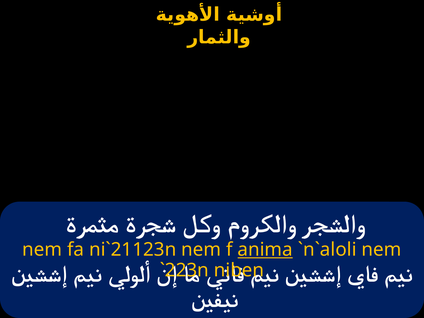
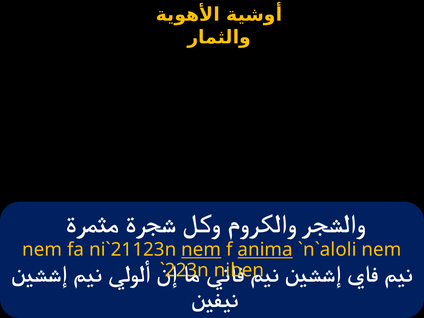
nem at (201, 250) underline: none -> present
